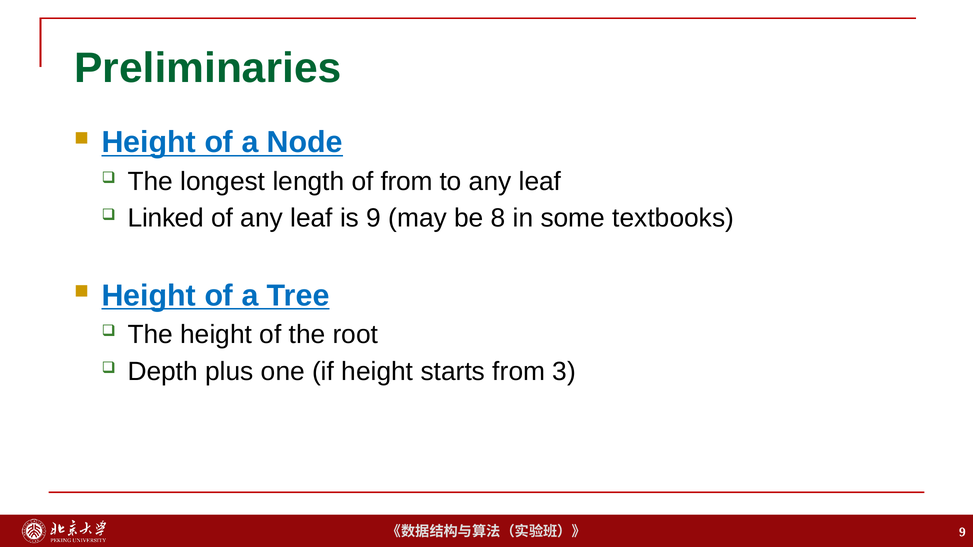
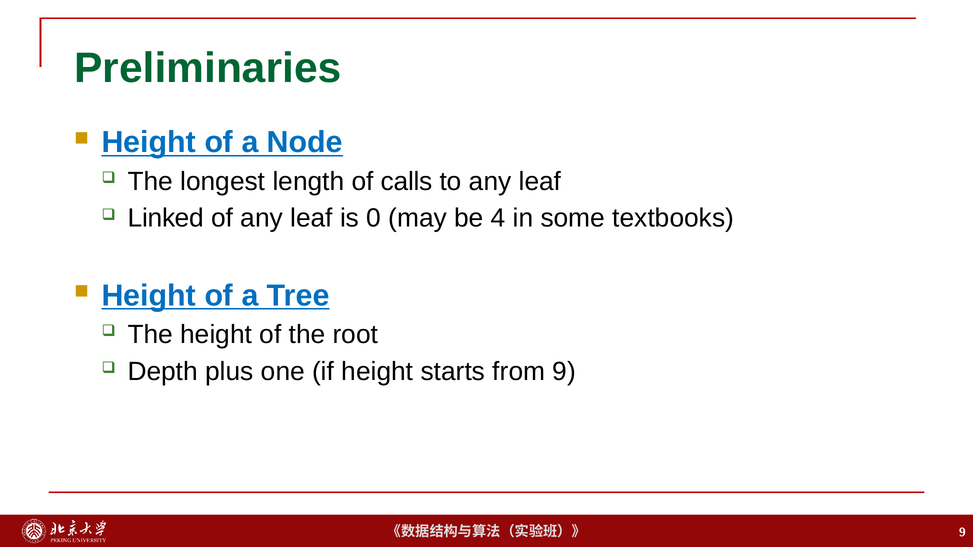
of from: from -> calls
is 9: 9 -> 0
8: 8 -> 4
from 3: 3 -> 9
